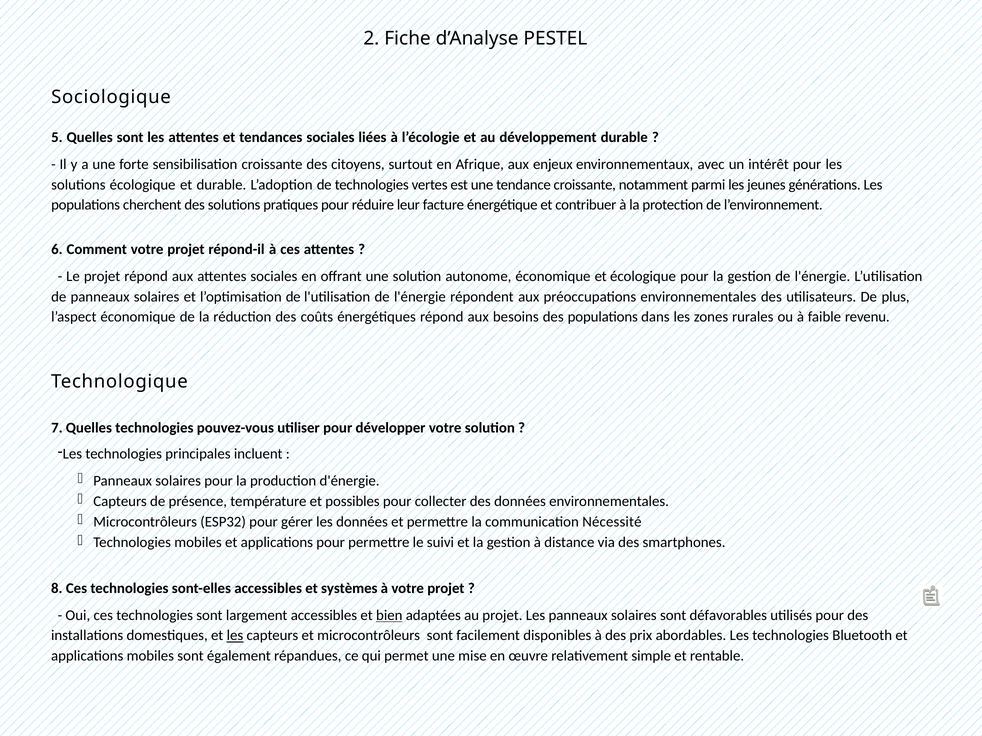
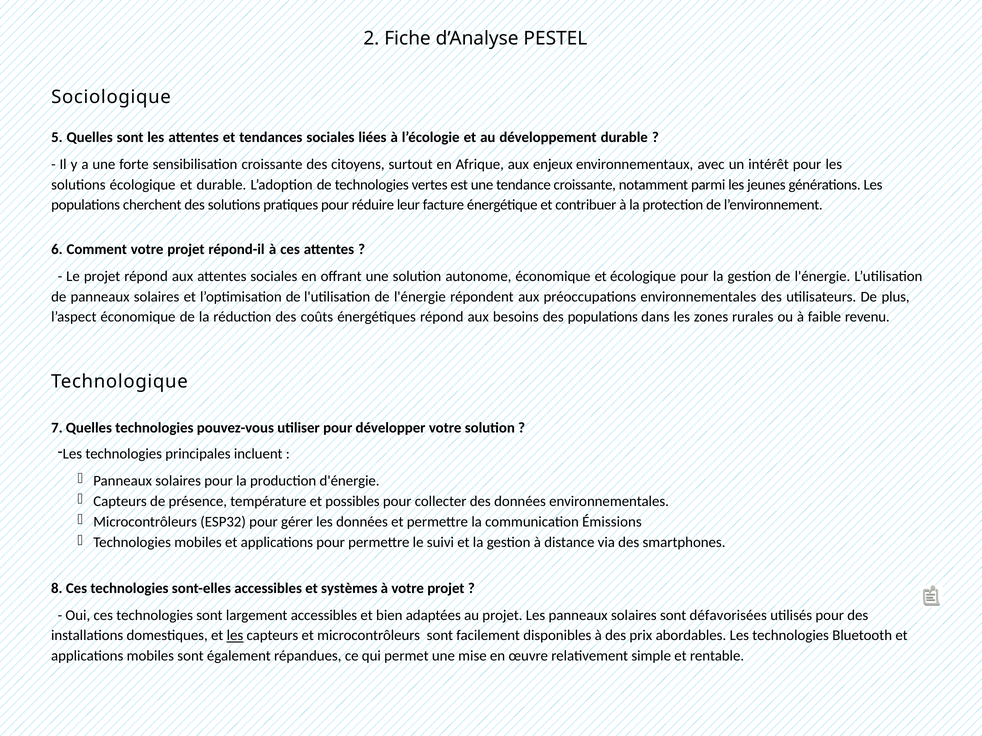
Nécessité: Nécessité -> Émissions
bien underline: present -> none
défavorables: défavorables -> défavorisées
